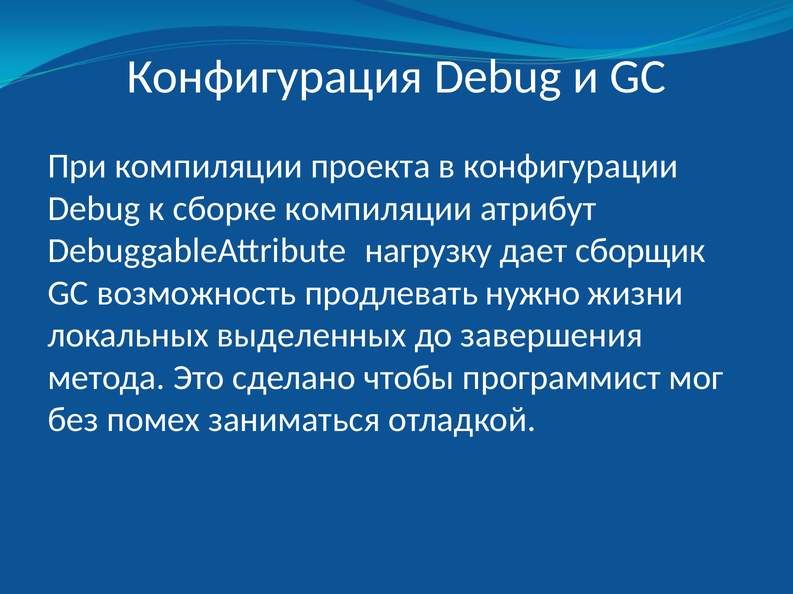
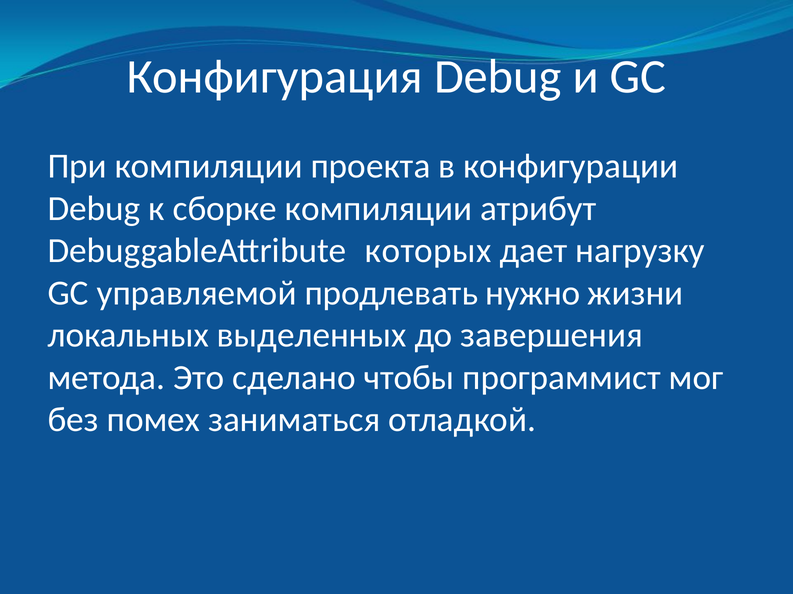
нагрузку: нагрузку -> которых
сборщик: сборщик -> нагрузку
возможность: возможность -> управляемой
